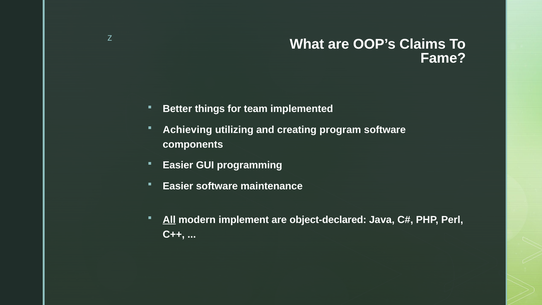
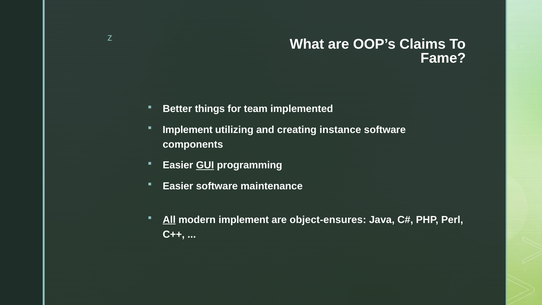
Achieving at (187, 130): Achieving -> Implement
program: program -> instance
GUI underline: none -> present
object-declared: object-declared -> object-ensures
